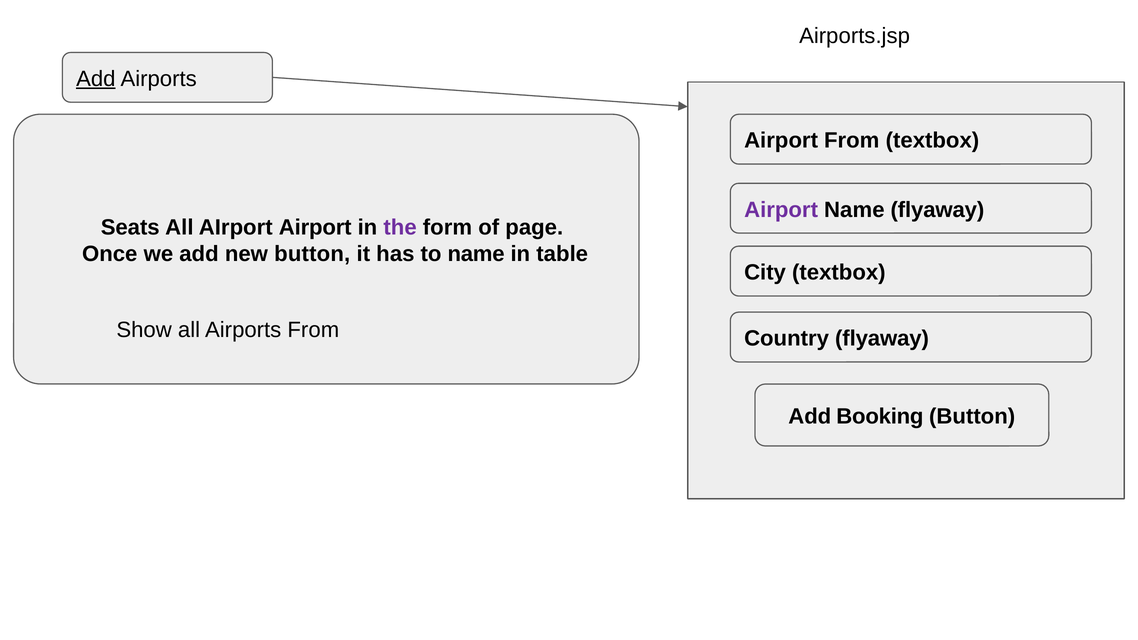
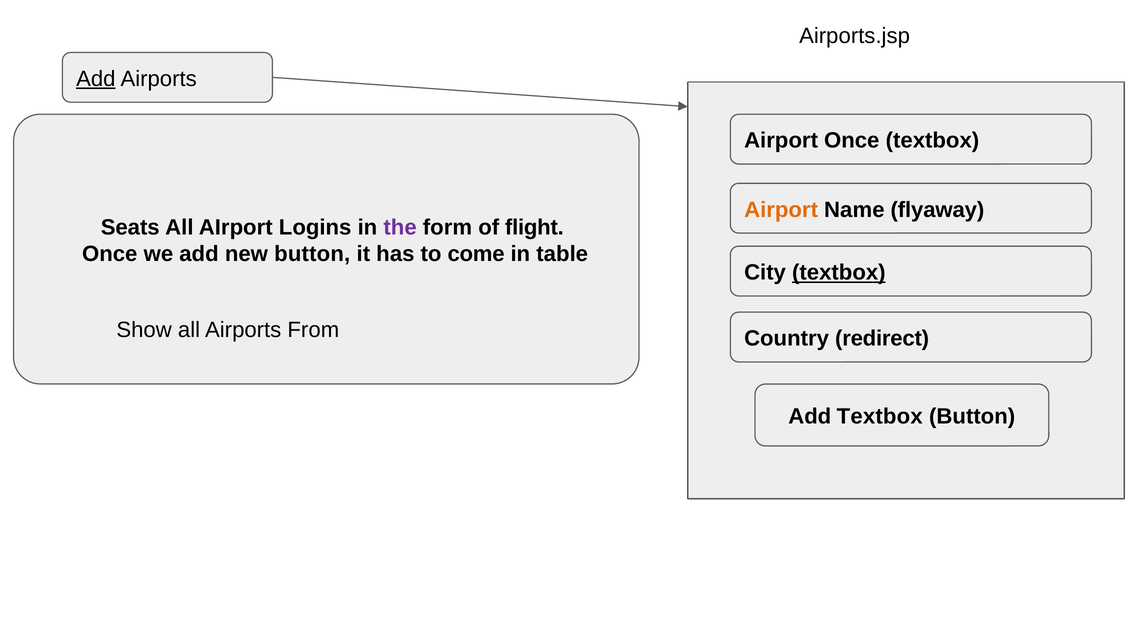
Airport From: From -> Once
Airport at (781, 210) colour: purple -> orange
AIrport Airport: Airport -> Logins
page: page -> flight
to name: name -> come
textbox at (839, 273) underline: none -> present
Country flyaway: flyaway -> redirect
Add Booking: Booking -> Textbox
